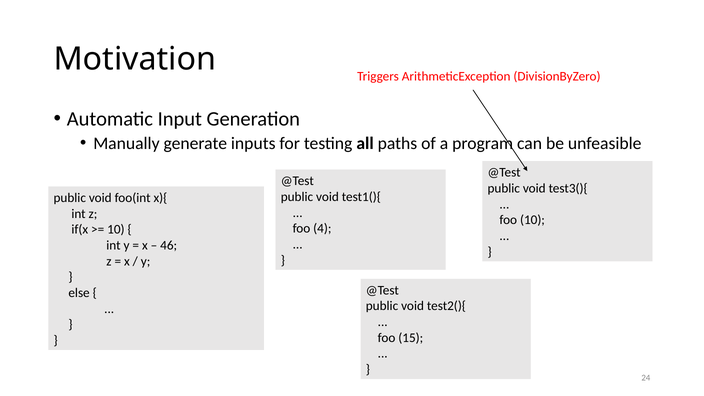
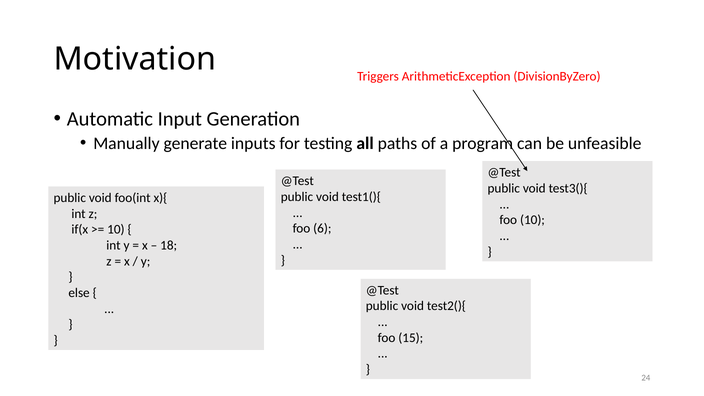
4: 4 -> 6
46: 46 -> 18
